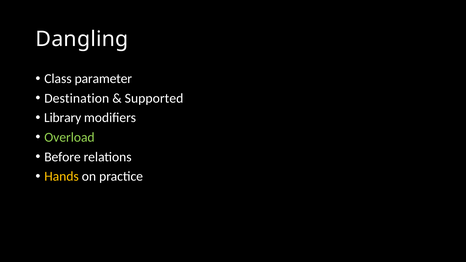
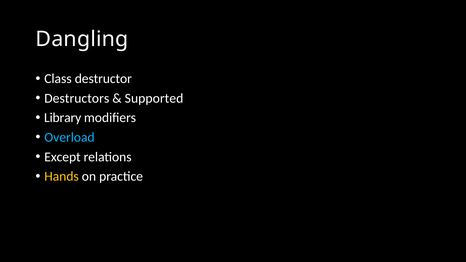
parameter: parameter -> destructor
Destination: Destination -> Destructors
Overload colour: light green -> light blue
Before: Before -> Except
